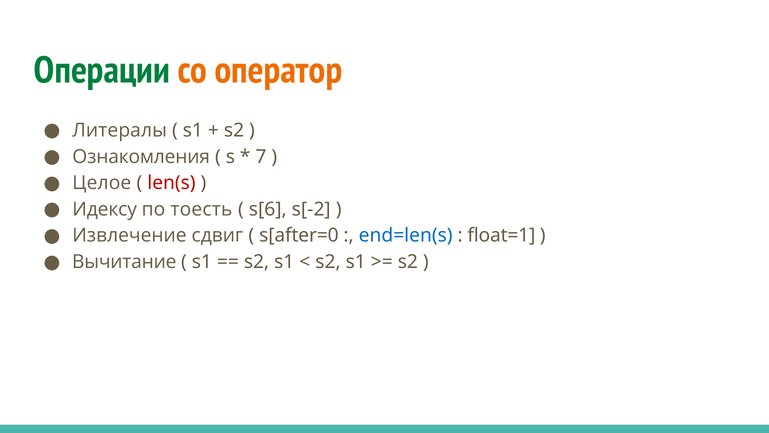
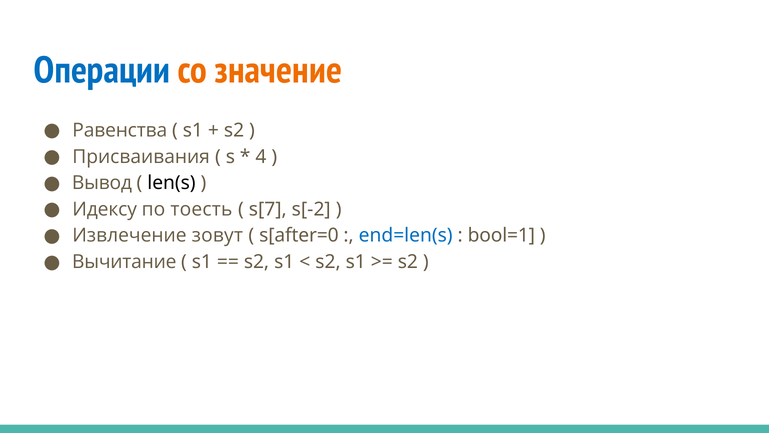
Операции colour: green -> blue
оператор: оператор -> значение
Литералы: Литералы -> Равенства
Ознакомления: Ознакомления -> Присваивания
7: 7 -> 4
Целое: Целое -> Вывод
len(s colour: red -> black
s[6: s[6 -> s[7
сдвиг: сдвиг -> зовут
float=1: float=1 -> bool=1
